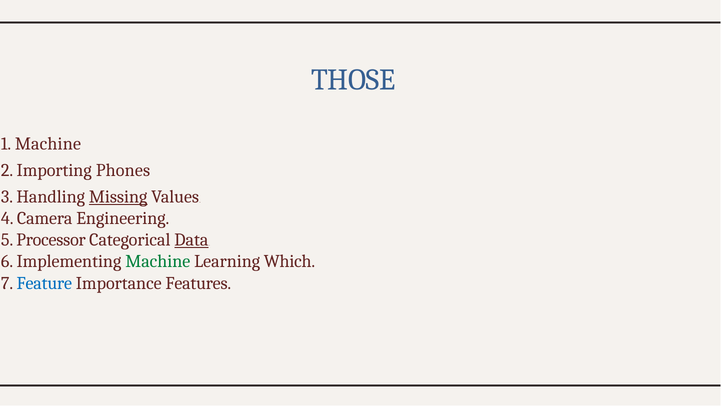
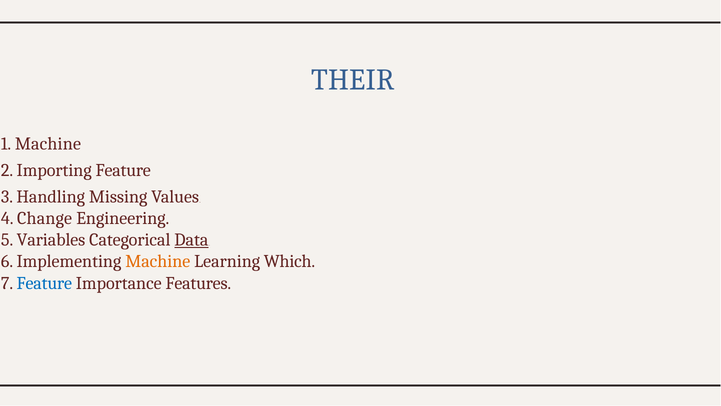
THOSE: THOSE -> THEIR
Importing Phones: Phones -> Feature
Missing underline: present -> none
Camera: Camera -> Change
Processor: Processor -> Variables
Machine at (158, 261) colour: green -> orange
